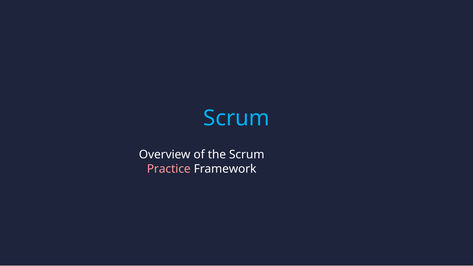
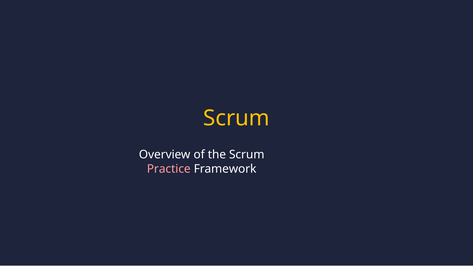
Scrum at (236, 118) colour: light blue -> yellow
